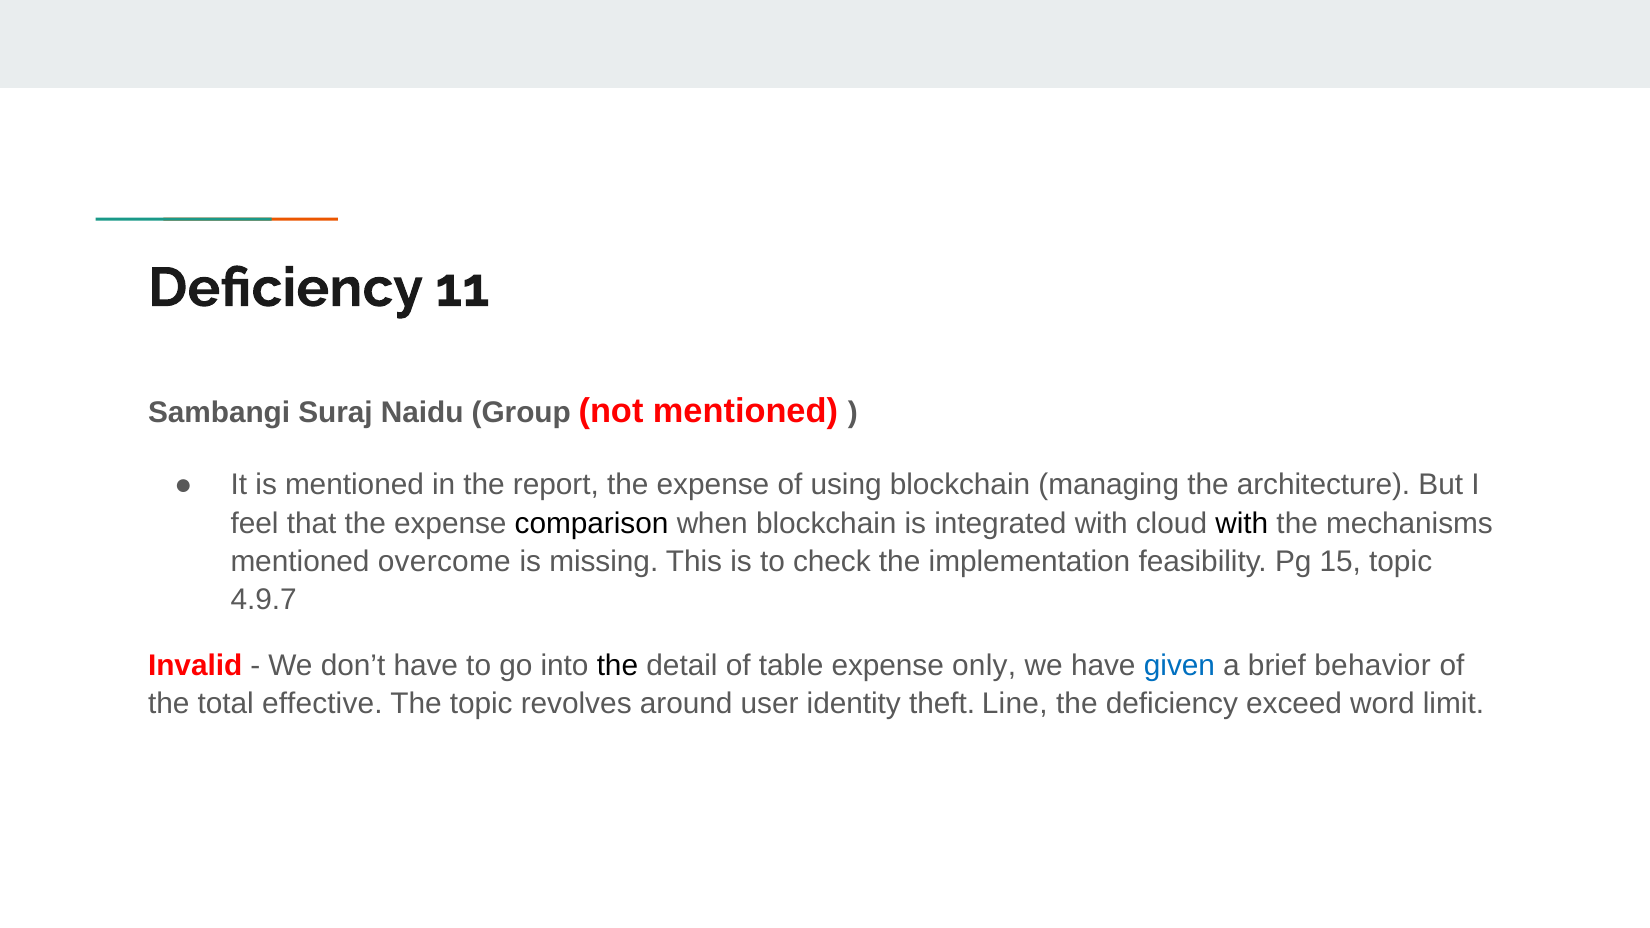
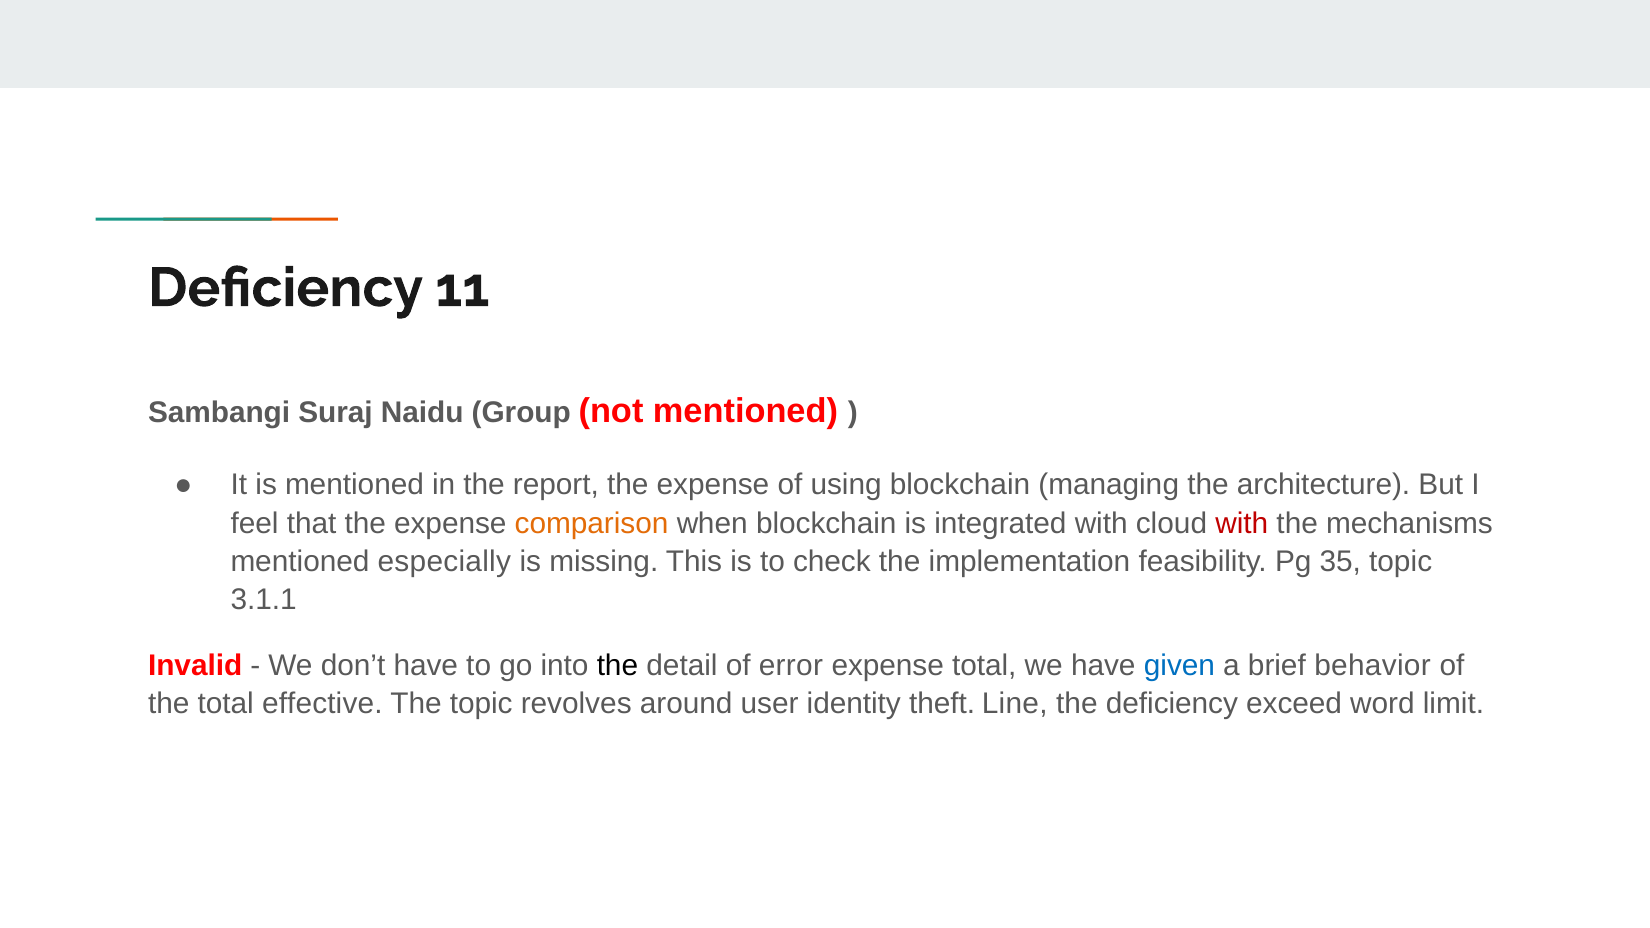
comparison colour: black -> orange
with at (1242, 523) colour: black -> red
overcome: overcome -> especially
15: 15 -> 35
4.9.7: 4.9.7 -> 3.1.1
table: table -> error
expense only: only -> total
